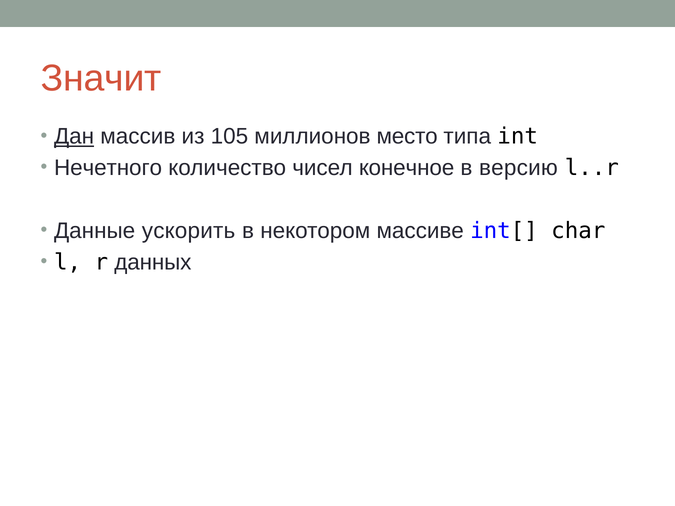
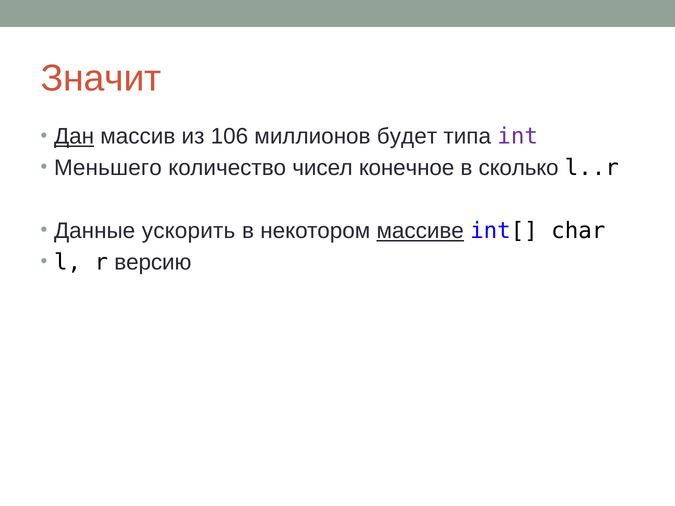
105: 105 -> 106
место: место -> будет
int colour: black -> purple
Нечетного: Нечетного -> Меньшего
версию: версию -> сколько
массиве underline: none -> present
данных: данных -> версию
